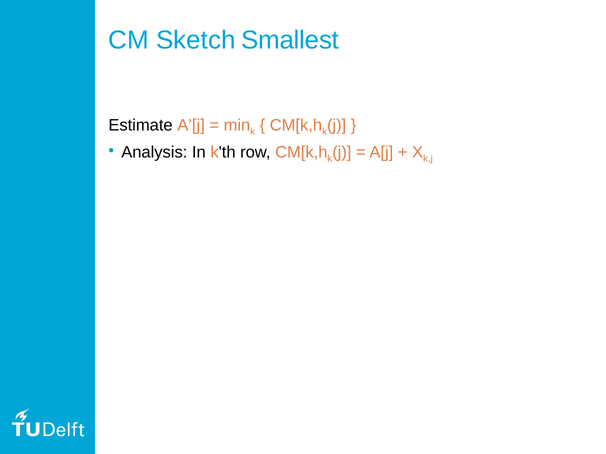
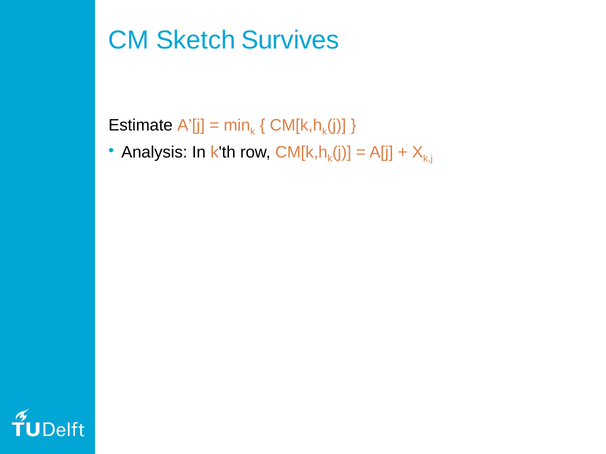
Smallest: Smallest -> Survives
